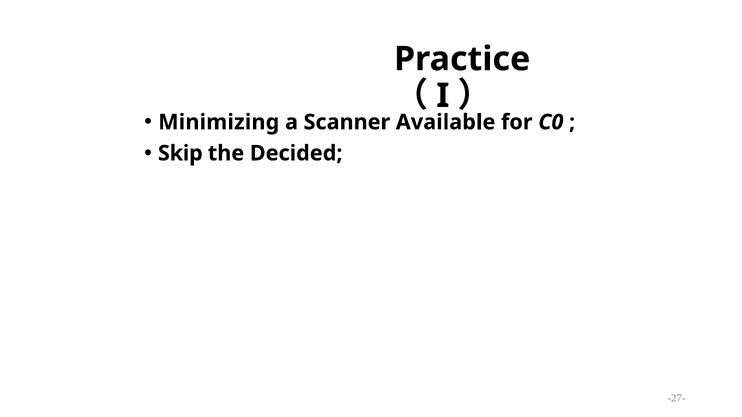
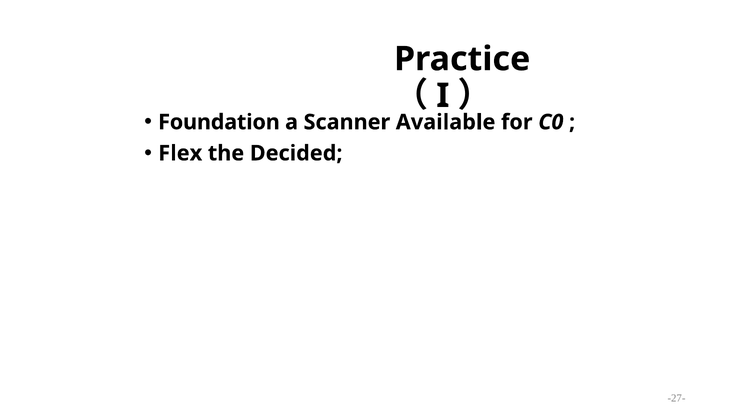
Minimizing: Minimizing -> Foundation
Skip: Skip -> Flex
